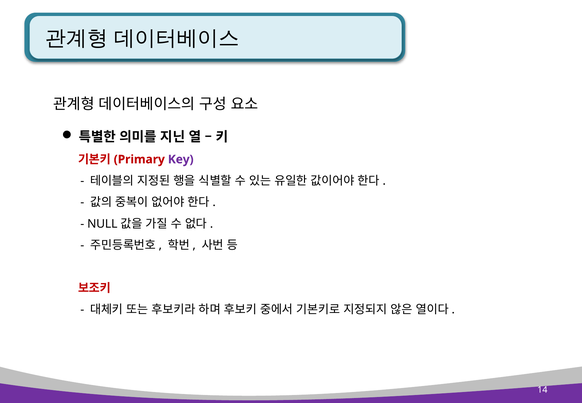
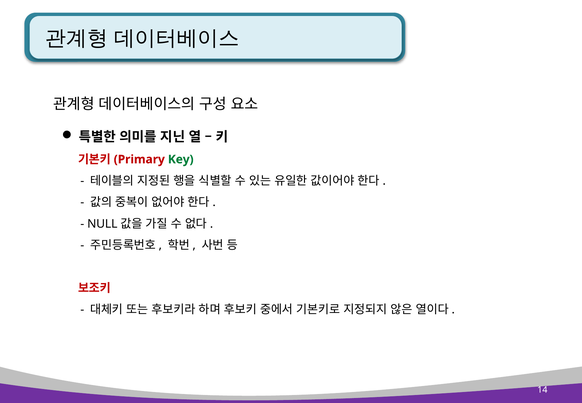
Key colour: purple -> green
